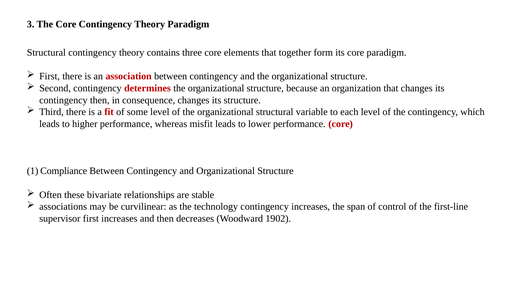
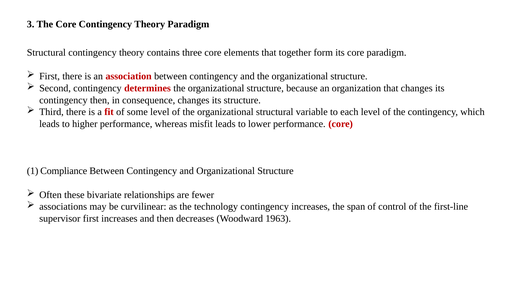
stable: stable -> fewer
1902: 1902 -> 1963
